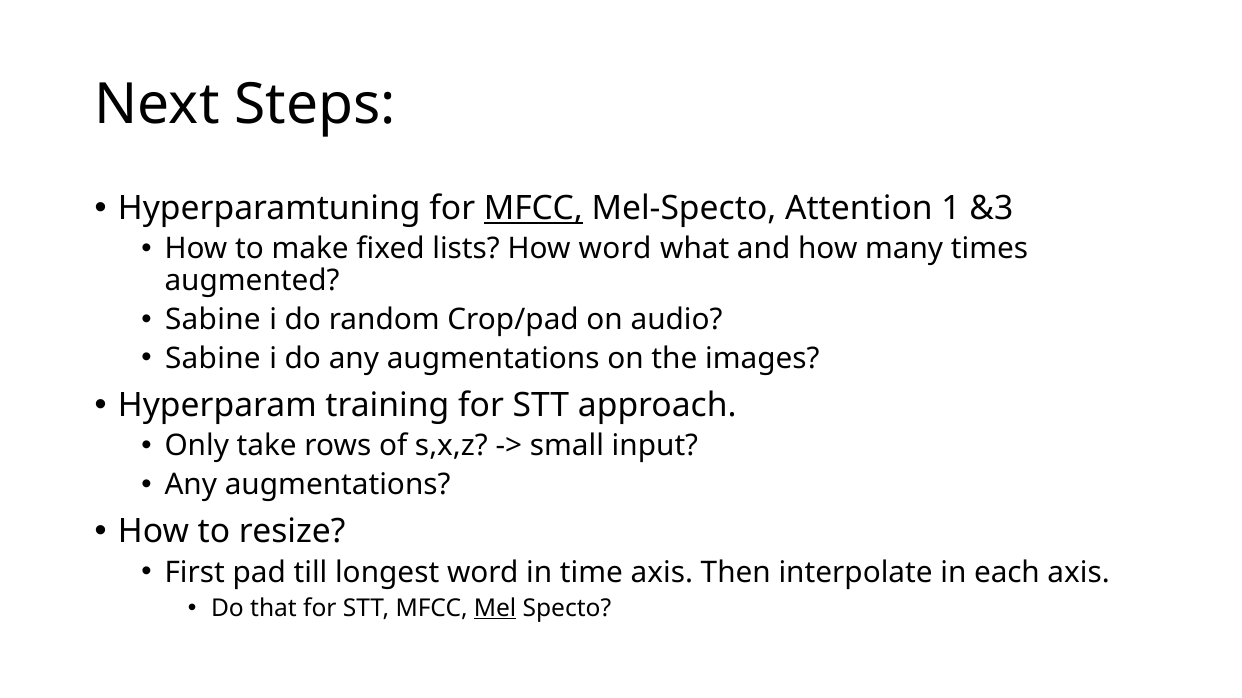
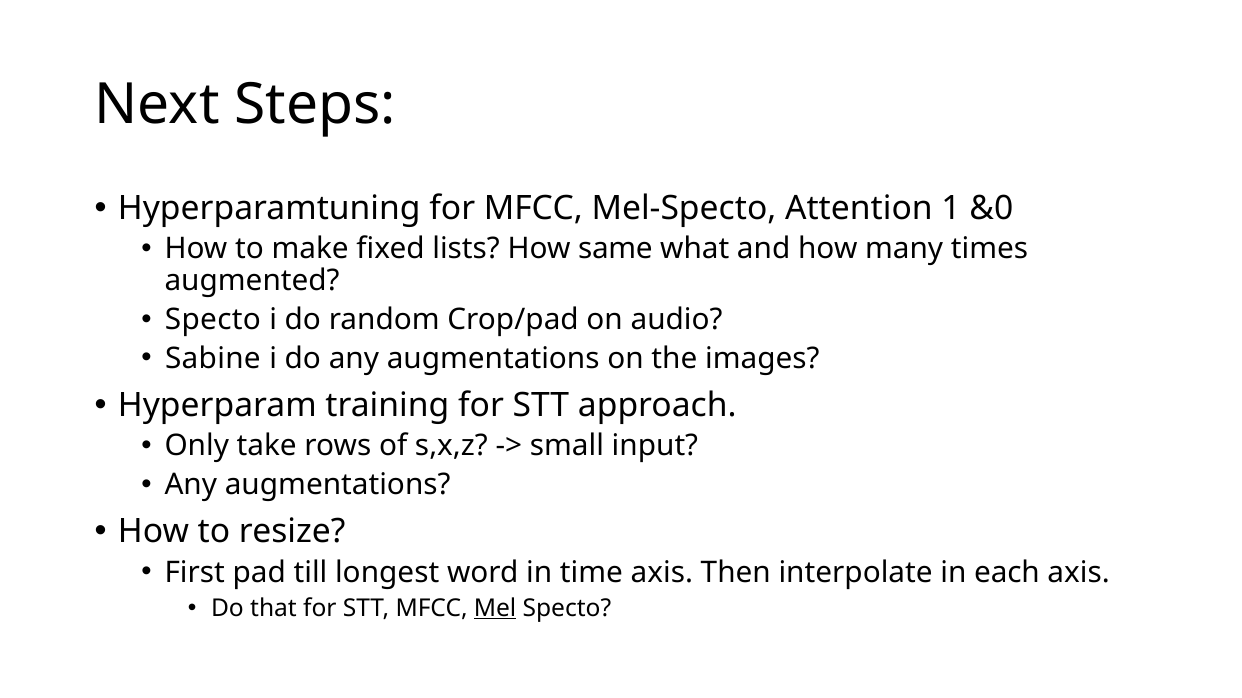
MFCC at (533, 209) underline: present -> none
&3: &3 -> &0
How word: word -> same
Sabine at (213, 320): Sabine -> Specto
